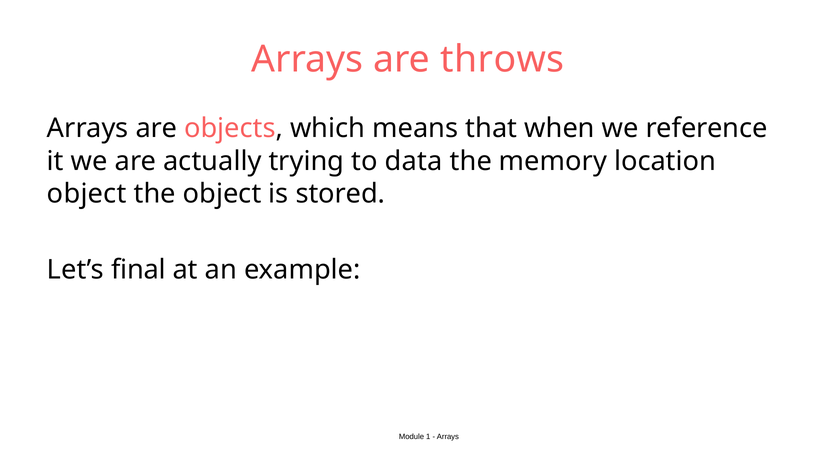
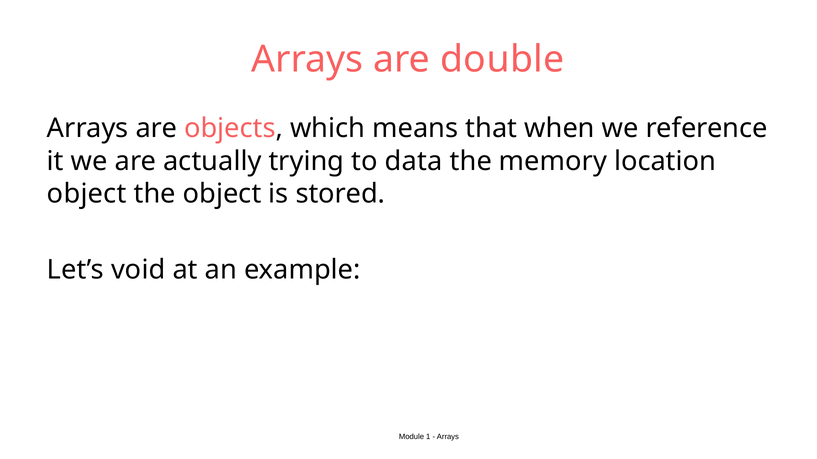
throws: throws -> double
final: final -> void
